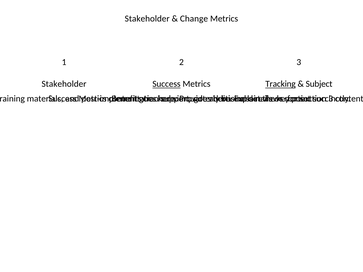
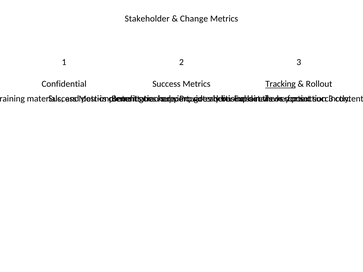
Stakeholder at (64, 84): Stakeholder -> Confidential
Success at (166, 84) underline: present -> none
Subject at (319, 84): Subject -> Rollout
